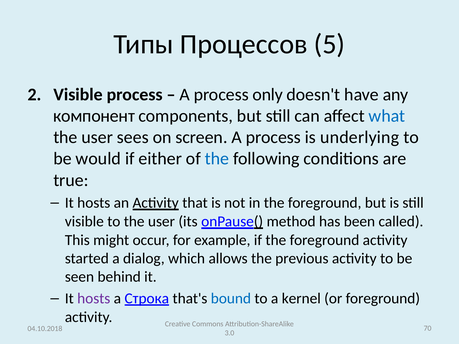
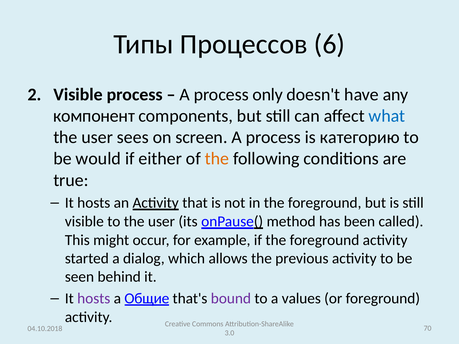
5: 5 -> 6
underlying: underlying -> категорию
the at (217, 159) colour: blue -> orange
Строка: Строка -> Общие
bound colour: blue -> purple
kernel: kernel -> values
